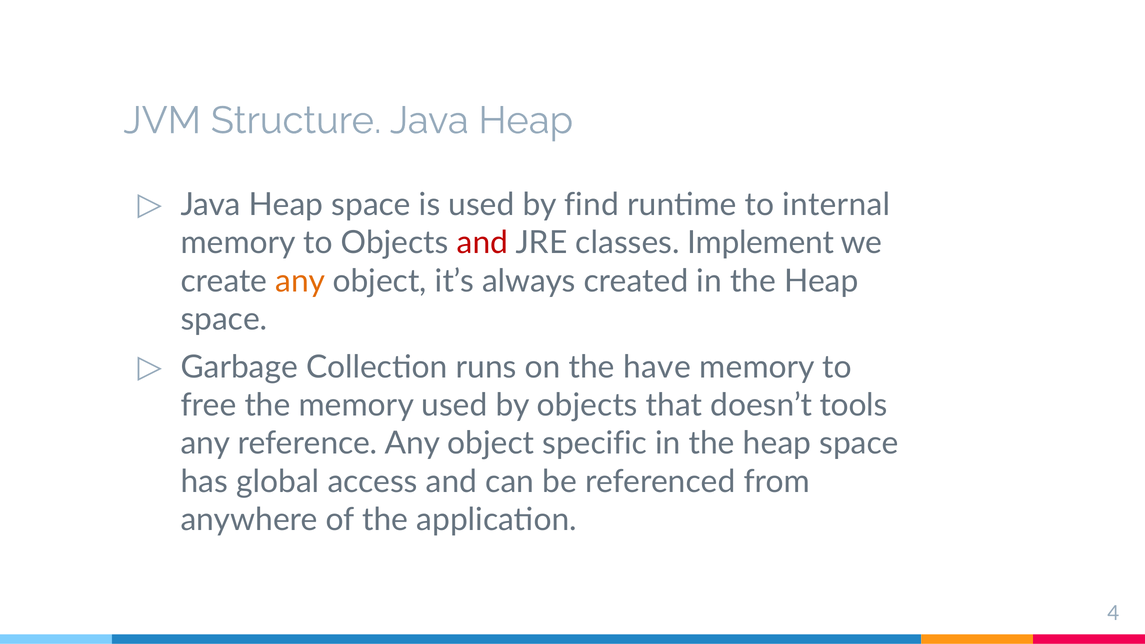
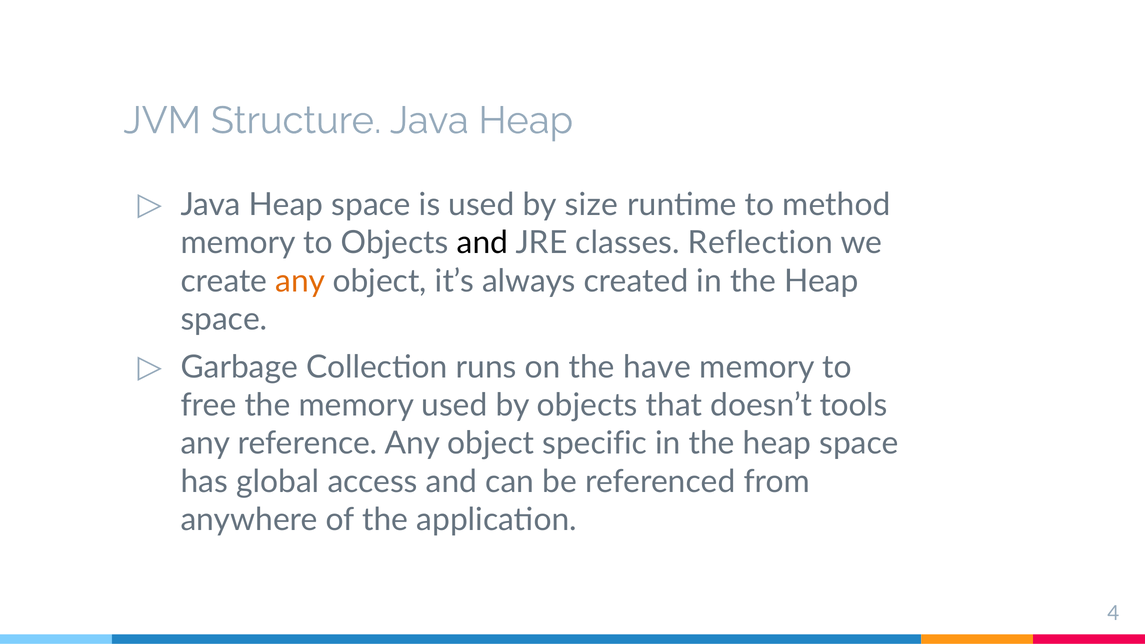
find: find -> size
internal: internal -> method
and at (483, 243) colour: red -> black
Implement: Implement -> Reflection
